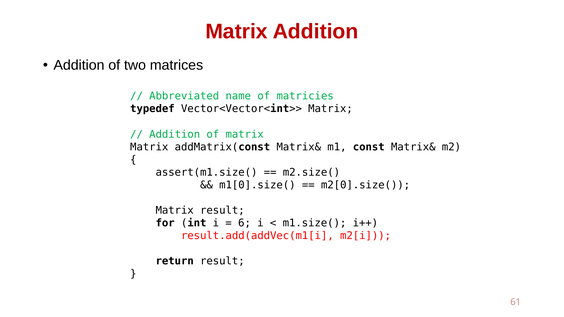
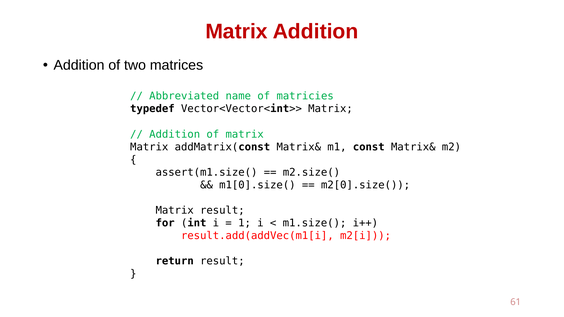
6: 6 -> 1
